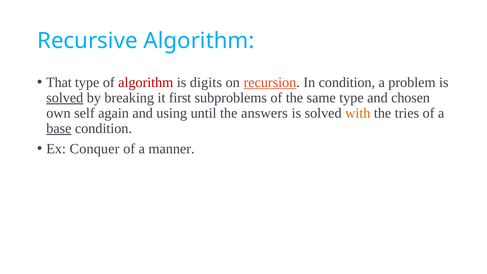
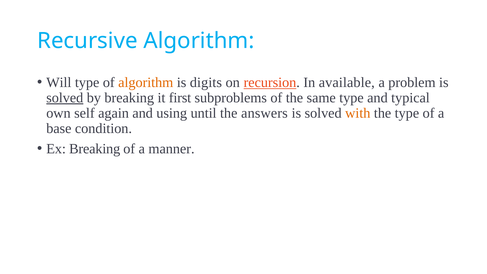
That: That -> Will
algorithm at (146, 82) colour: red -> orange
In condition: condition -> available
chosen: chosen -> typical
the tries: tries -> type
base underline: present -> none
Ex Conquer: Conquer -> Breaking
